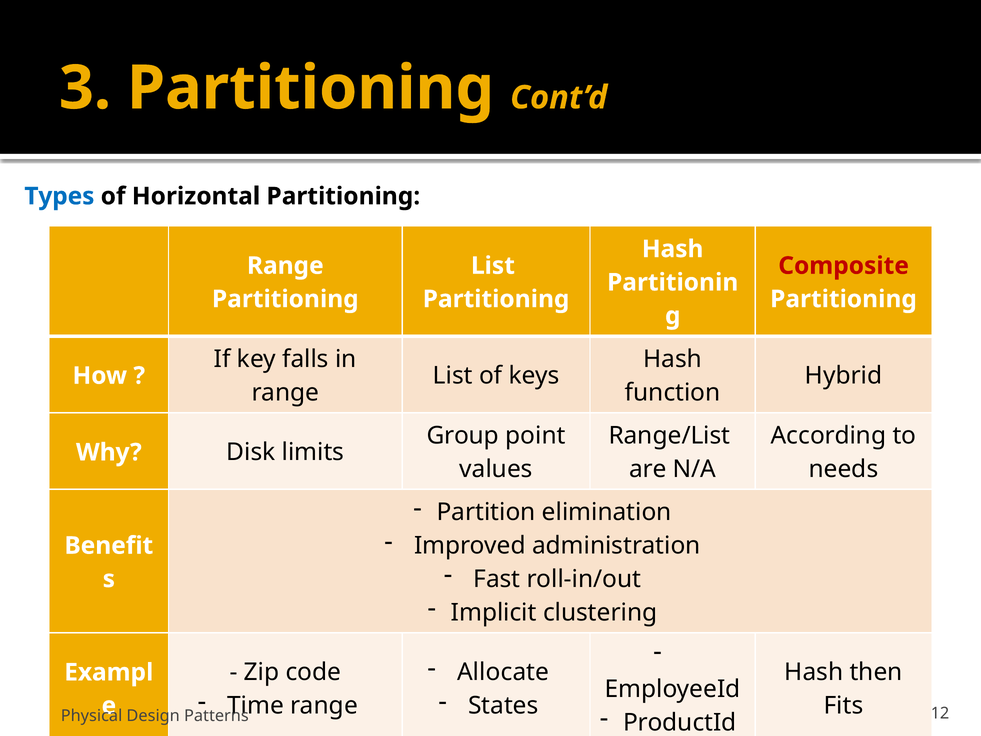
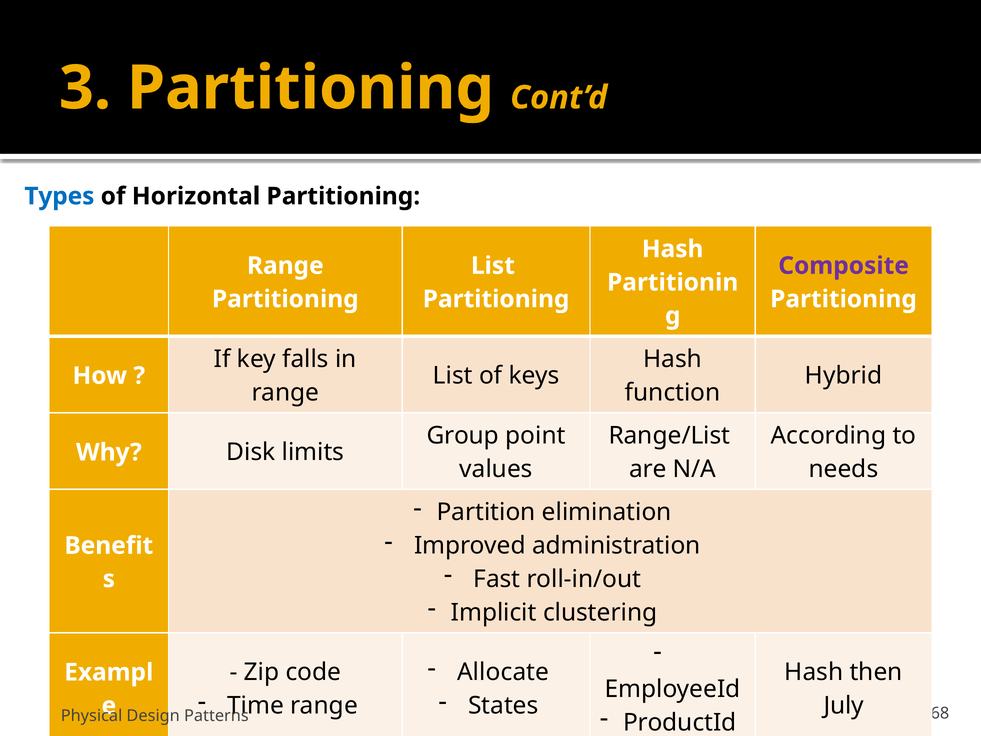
Composite colour: red -> purple
Fits: Fits -> July
12: 12 -> 68
